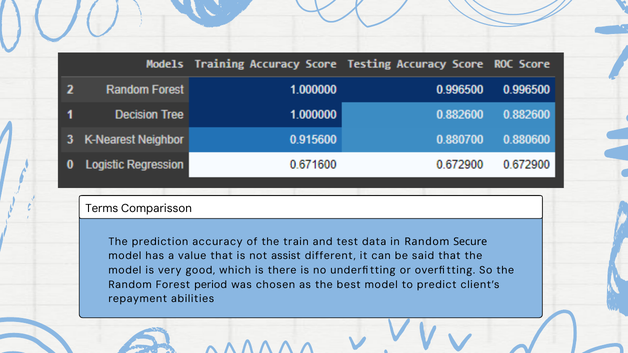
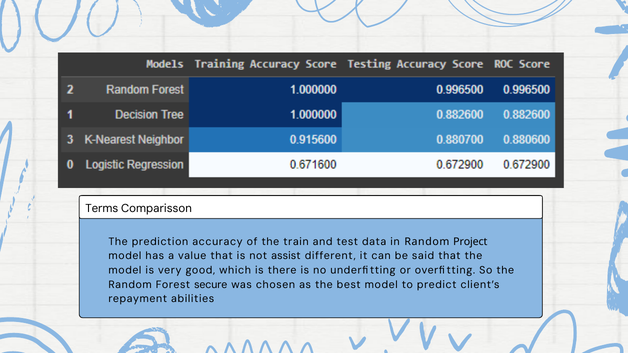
Secure: Secure -> Project
period: period -> secure
